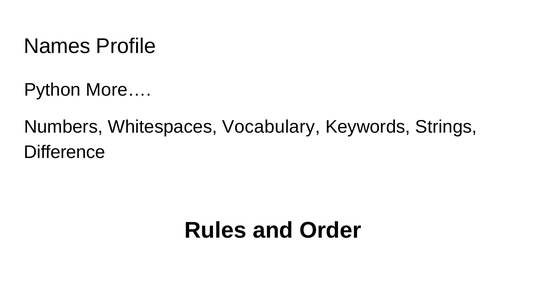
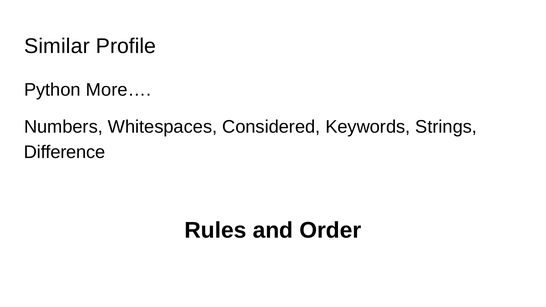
Names: Names -> Similar
Vocabulary: Vocabulary -> Considered
